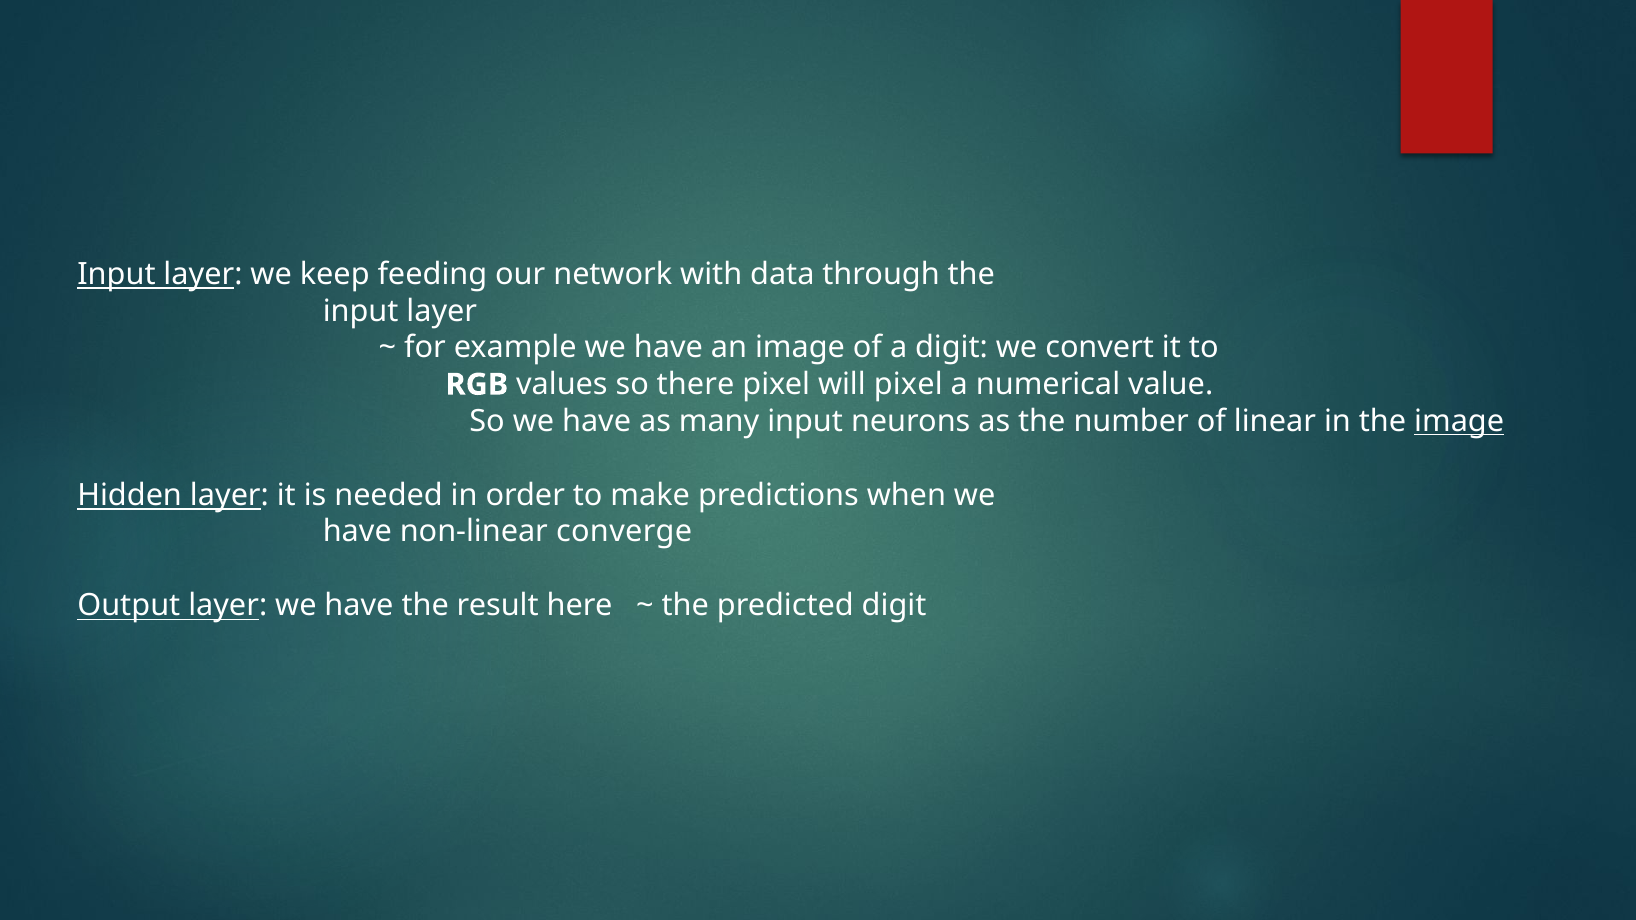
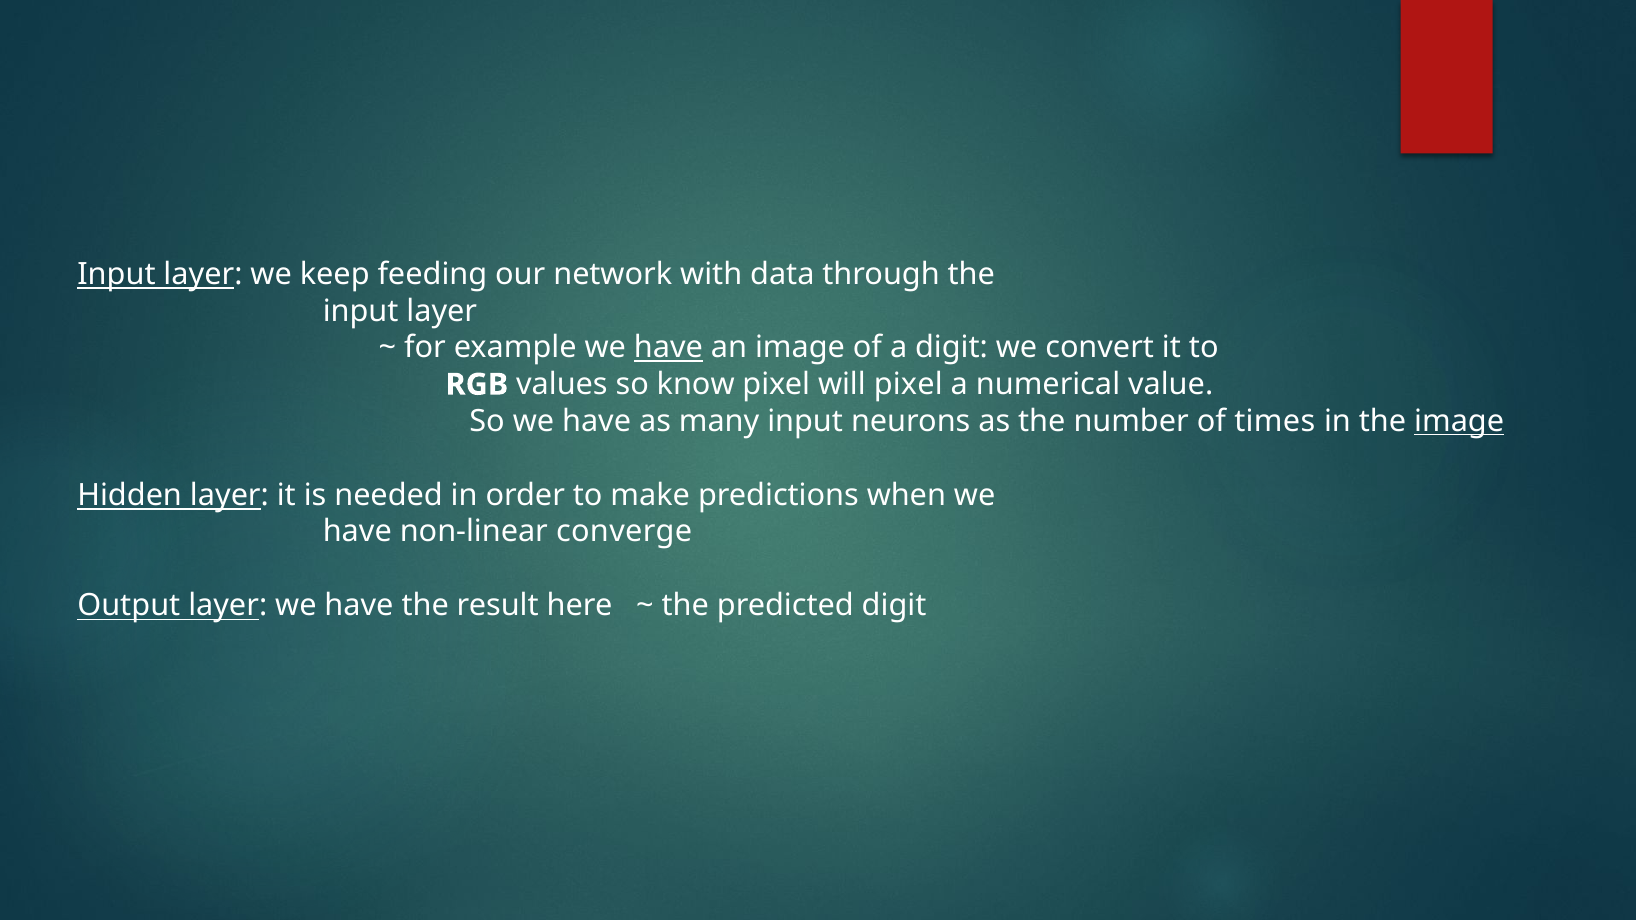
have at (668, 348) underline: none -> present
there: there -> know
linear: linear -> times
